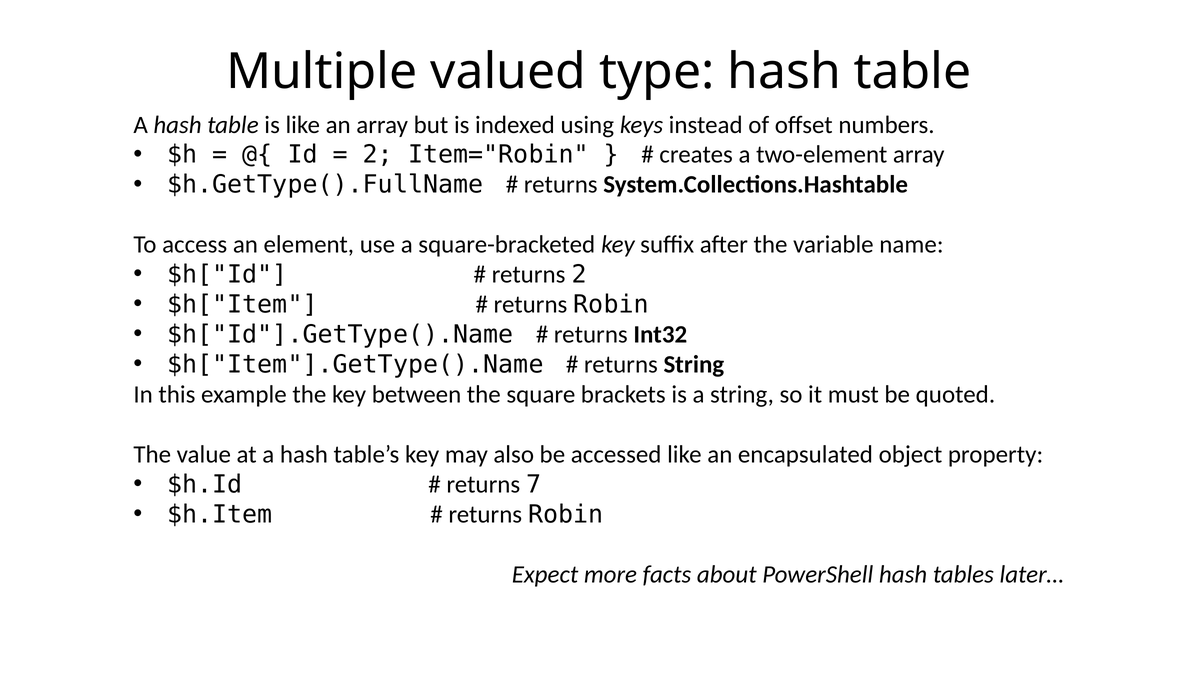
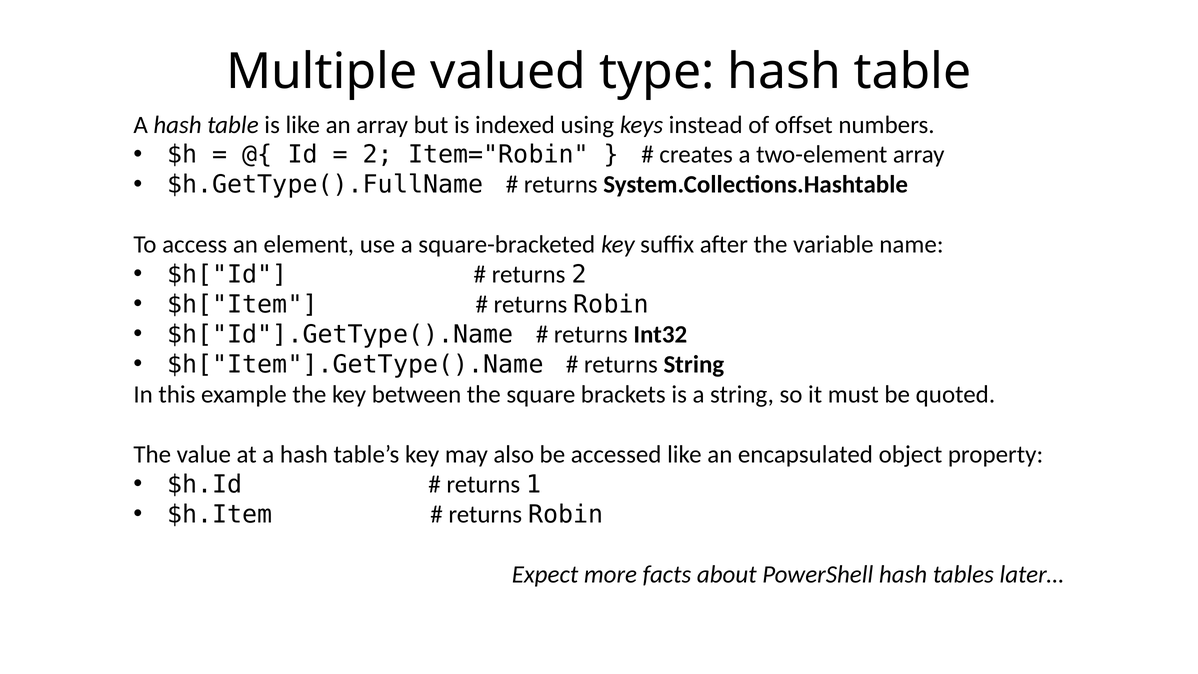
7: 7 -> 1
